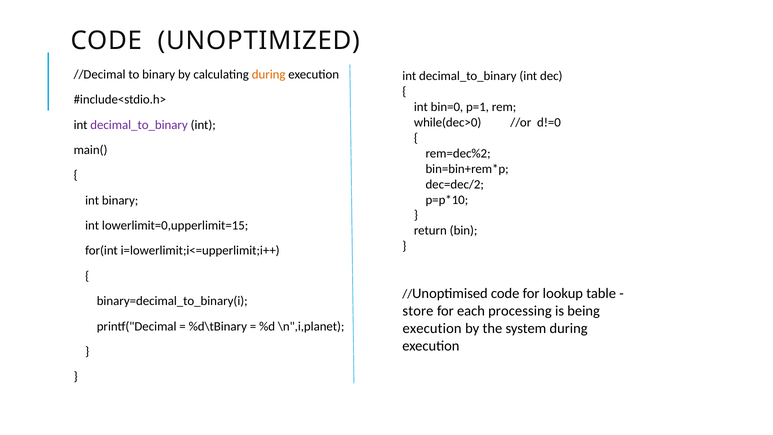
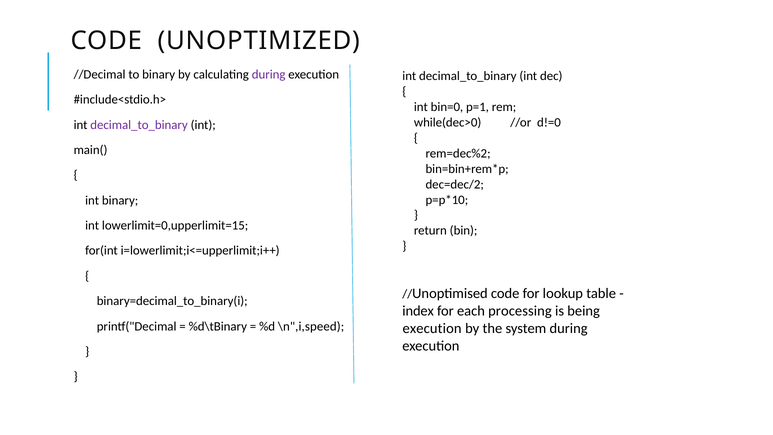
during at (269, 74) colour: orange -> purple
store: store -> index
\n",i,planet: \n",i,planet -> \n",i,speed
